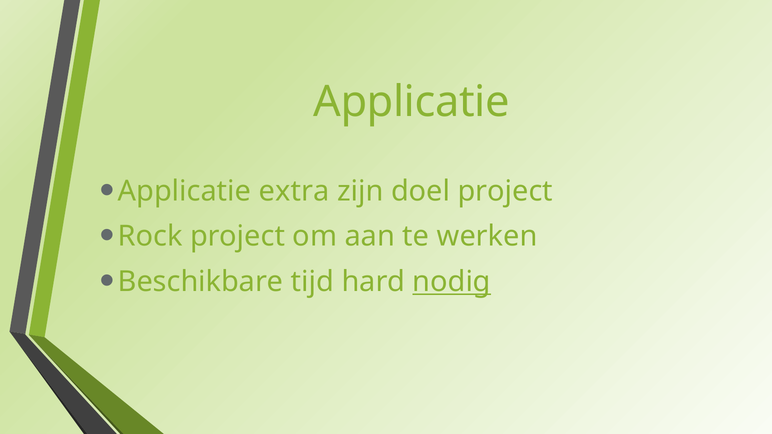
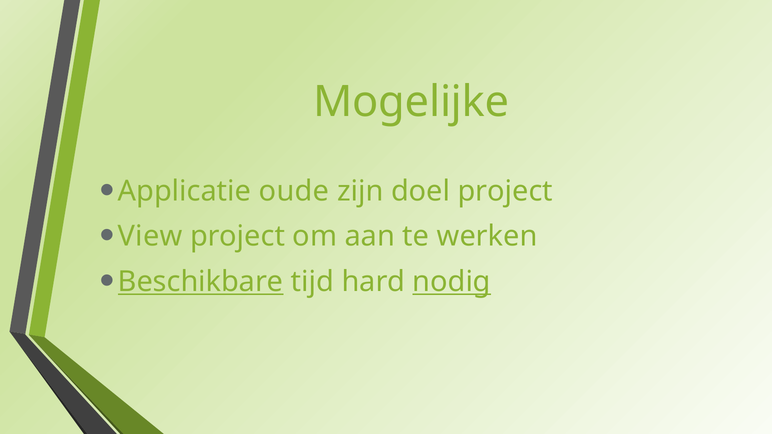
Applicatie at (411, 102): Applicatie -> Mogelijke
extra: extra -> oude
Rock: Rock -> View
Beschikbare underline: none -> present
